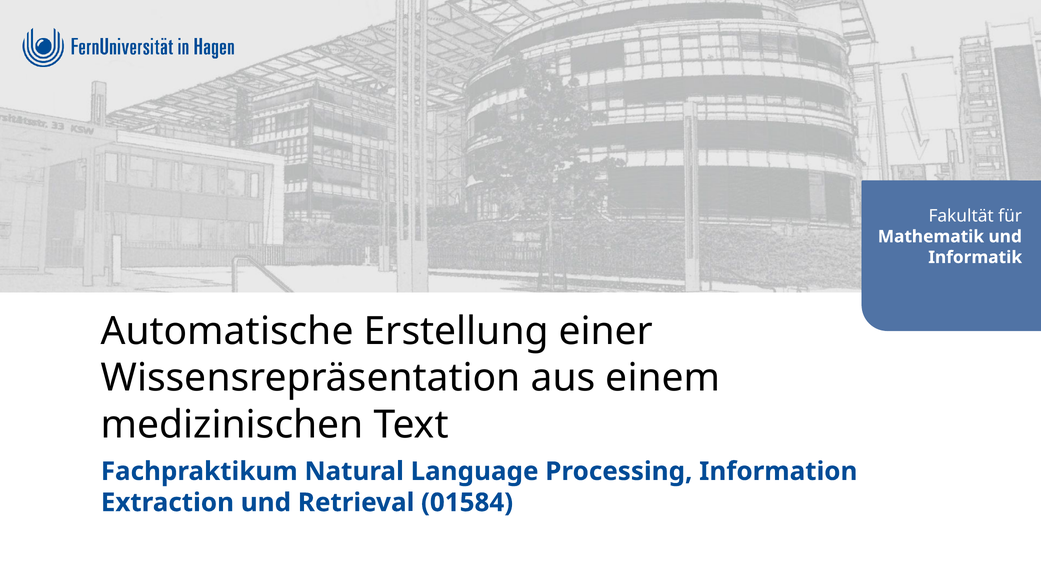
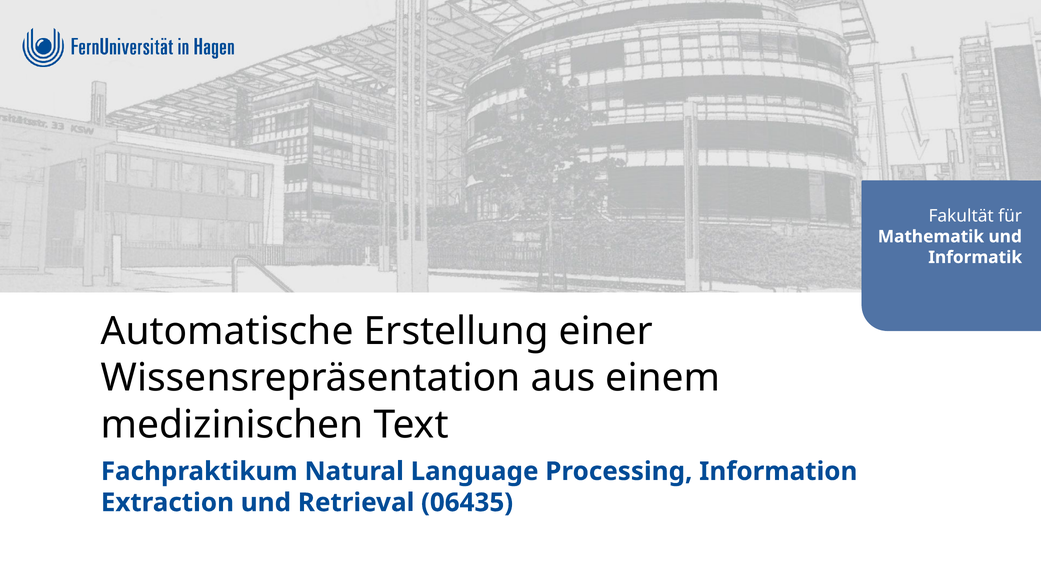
01584: 01584 -> 06435
